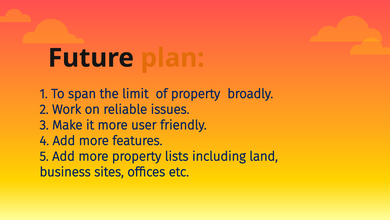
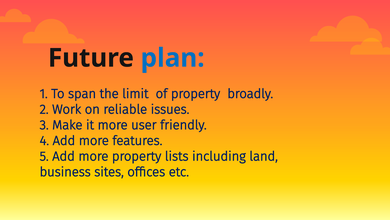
plan colour: orange -> blue
